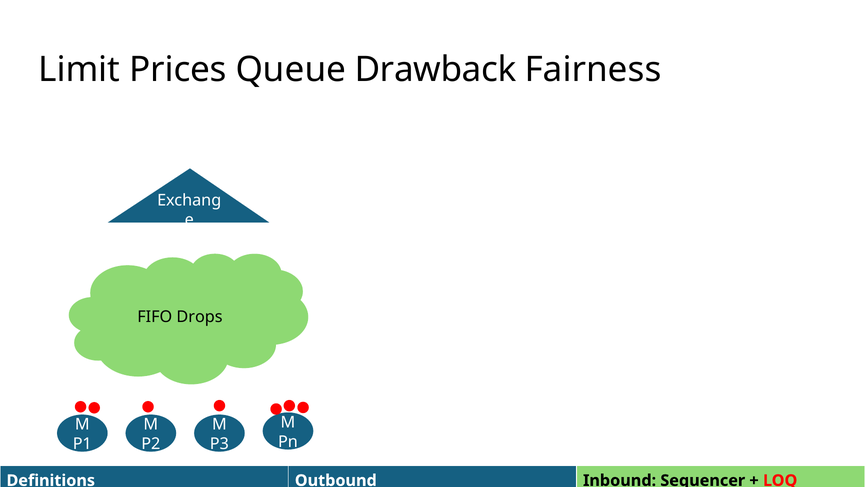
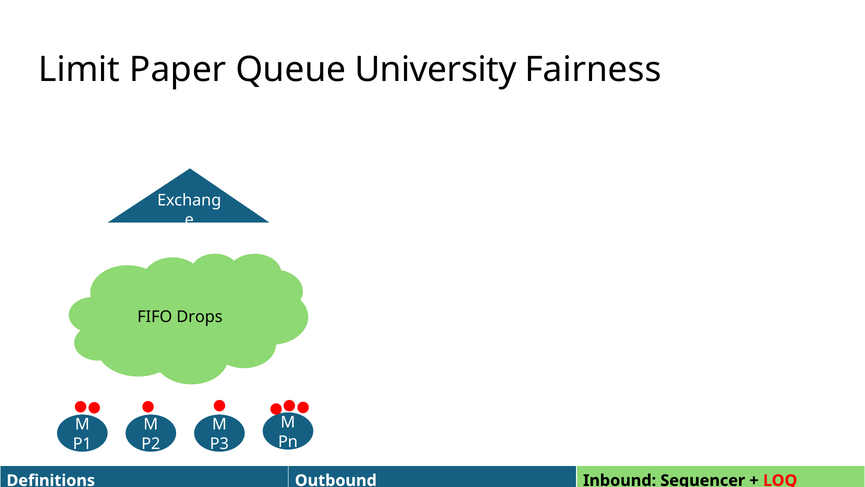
Prices: Prices -> Paper
Drawback: Drawback -> University
